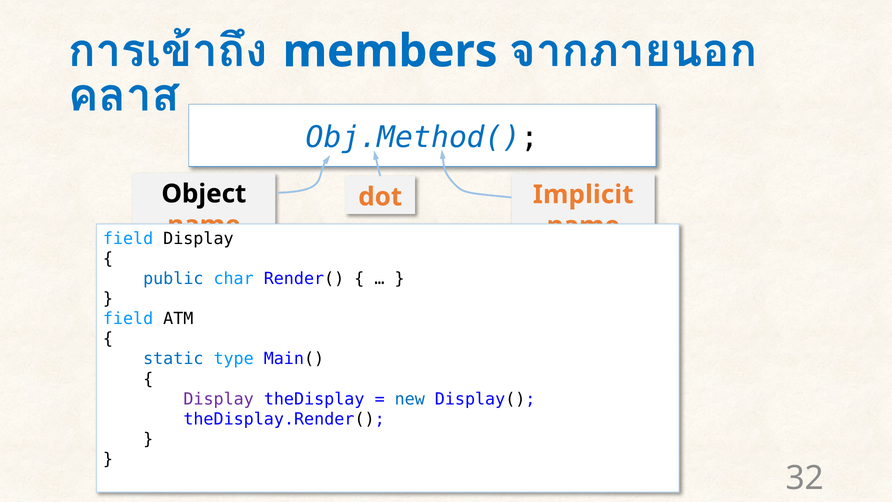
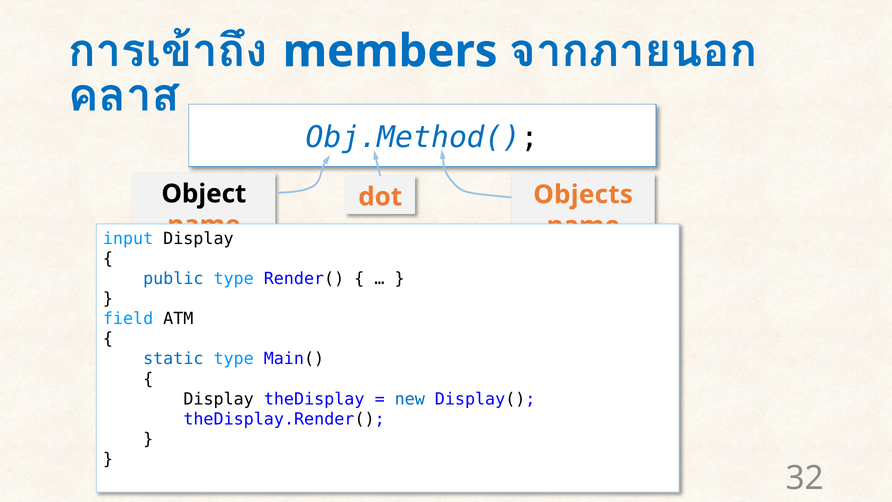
Implicit: Implicit -> Objects
field at (128, 238): field -> input
public char: char -> type
Display at (219, 399) colour: purple -> black
